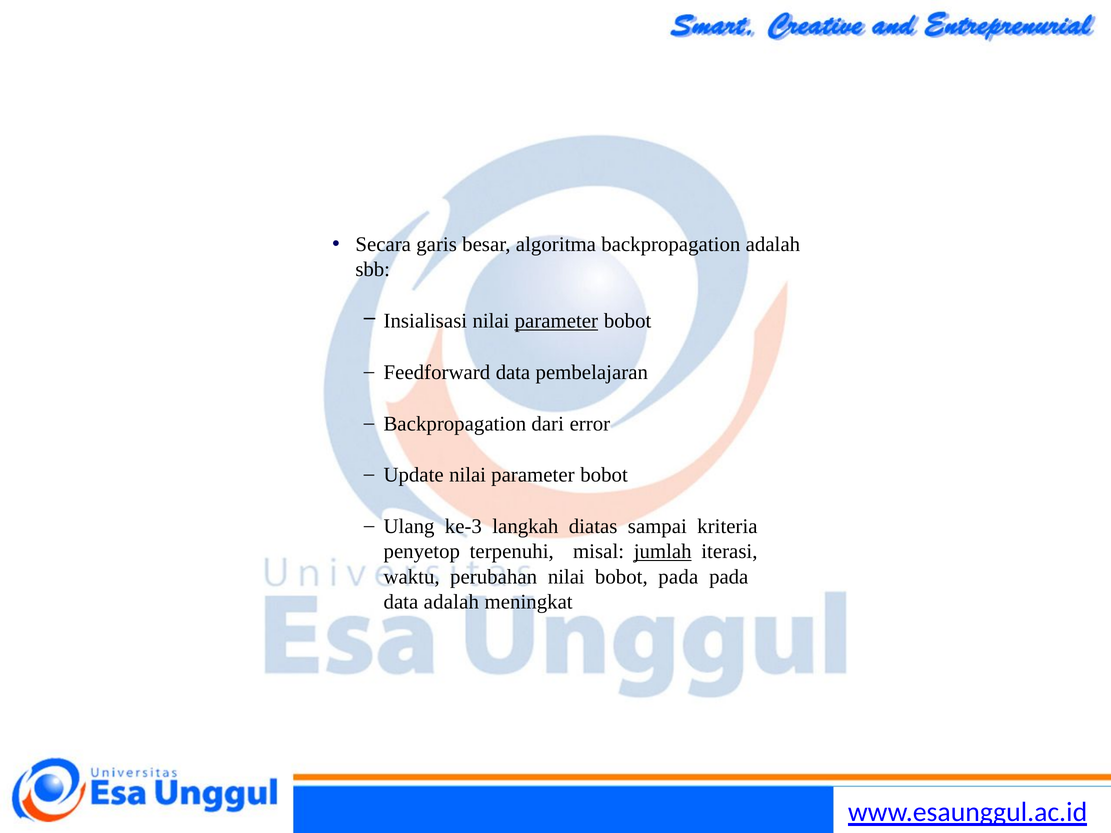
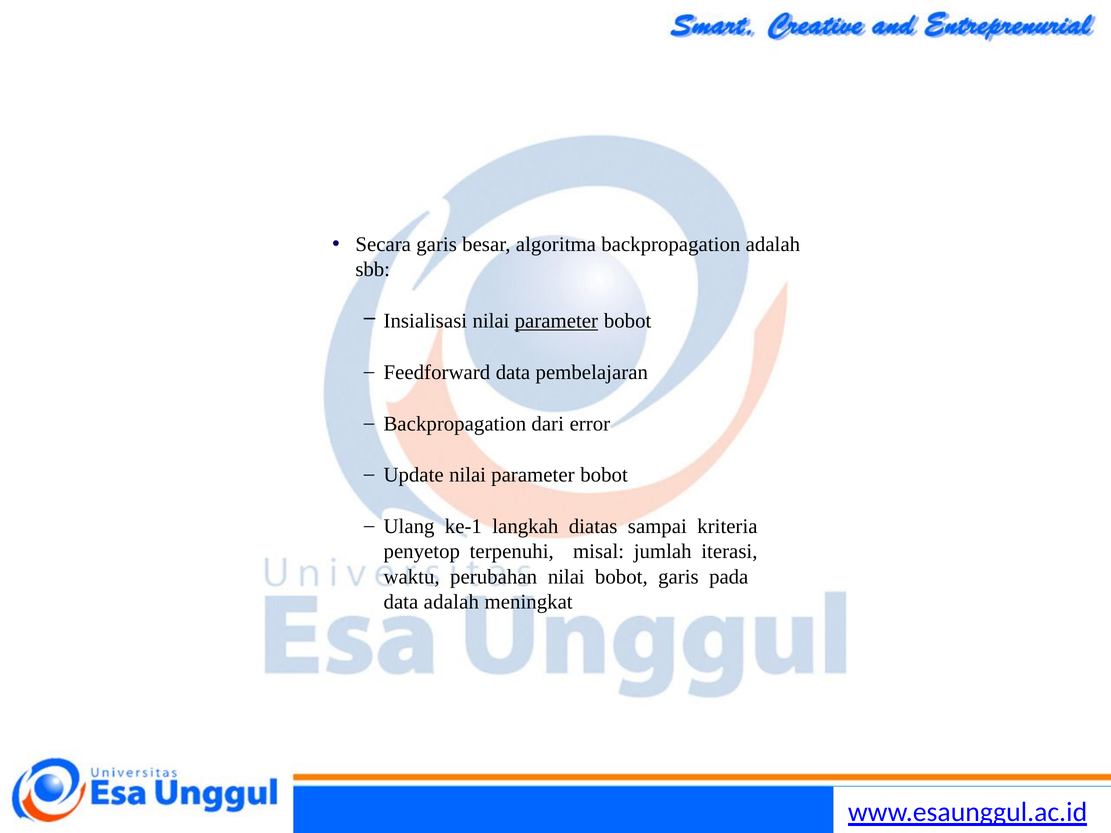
ke-3: ke-3 -> ke-1
jumlah underline: present -> none
bobot pada: pada -> garis
